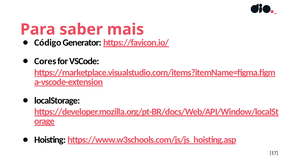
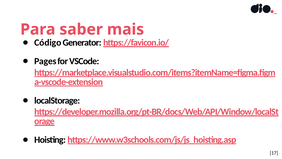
Cores: Cores -> Pages
